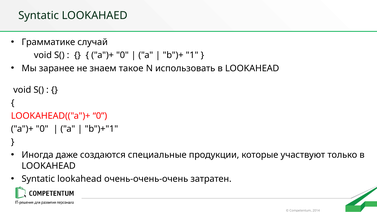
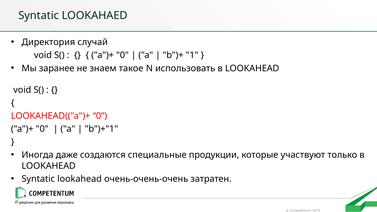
Грамматике: Грамматике -> Директория
